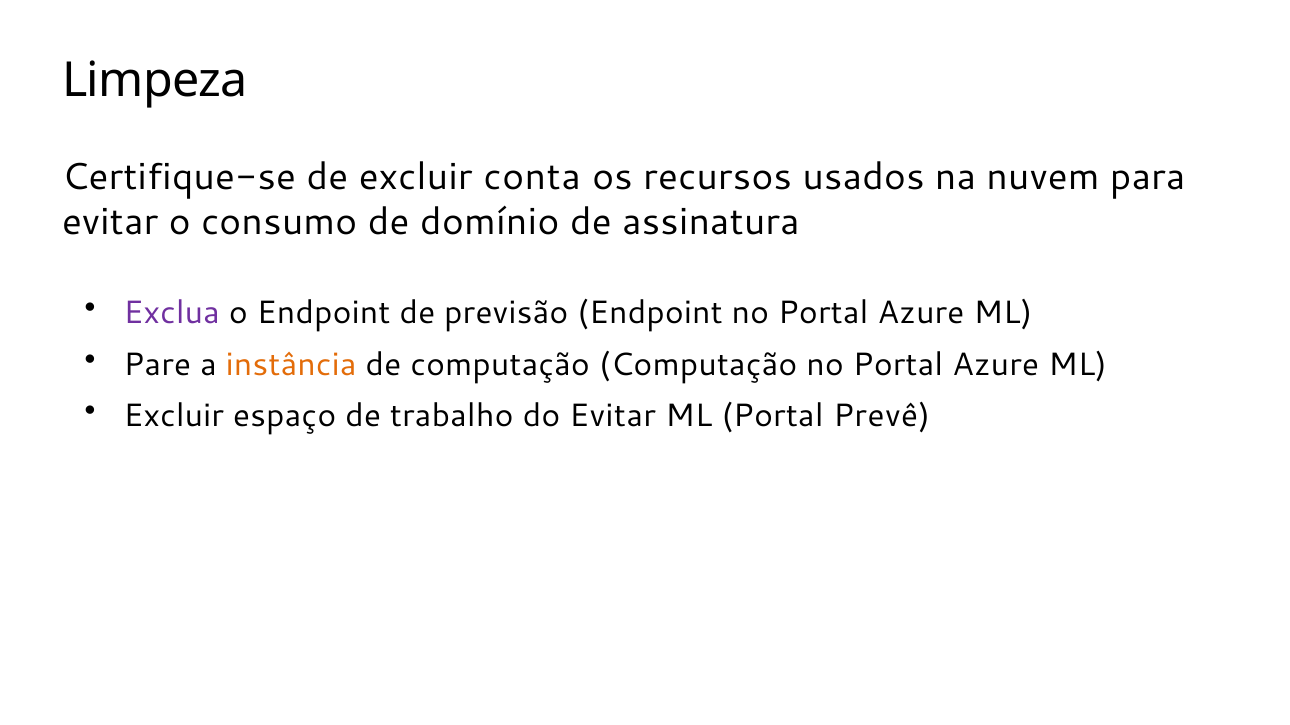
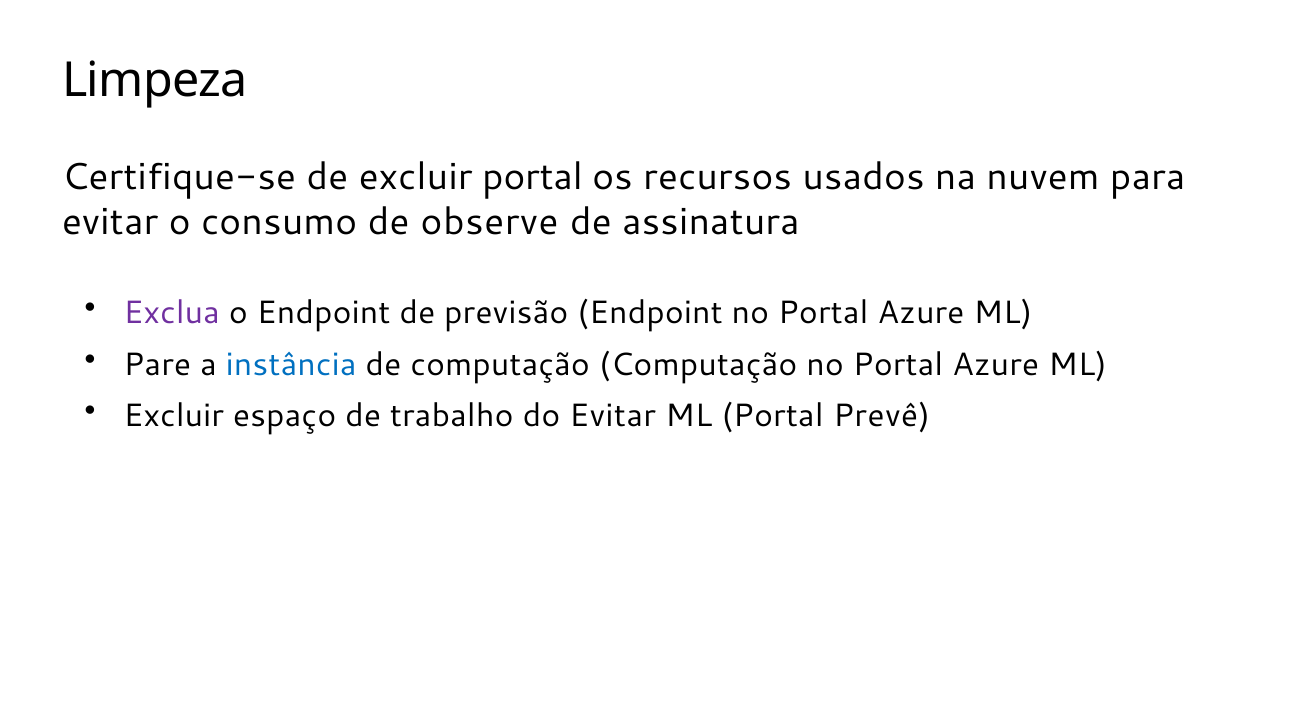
excluir conta: conta -> portal
domínio: domínio -> observe
instância colour: orange -> blue
